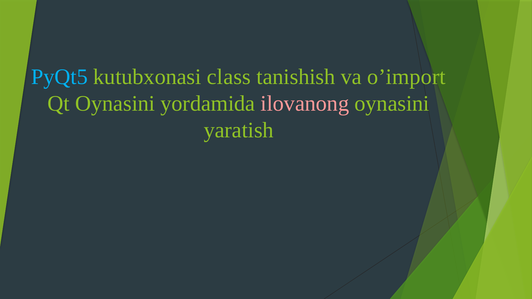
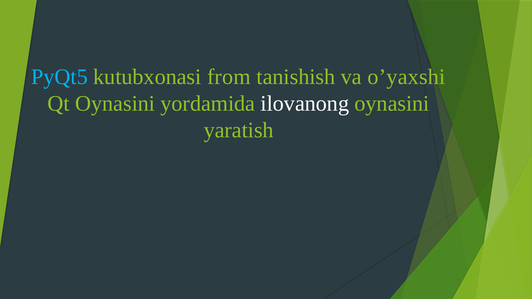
class: class -> from
o’import: o’import -> o’yaxshi
ilovanong colour: pink -> white
